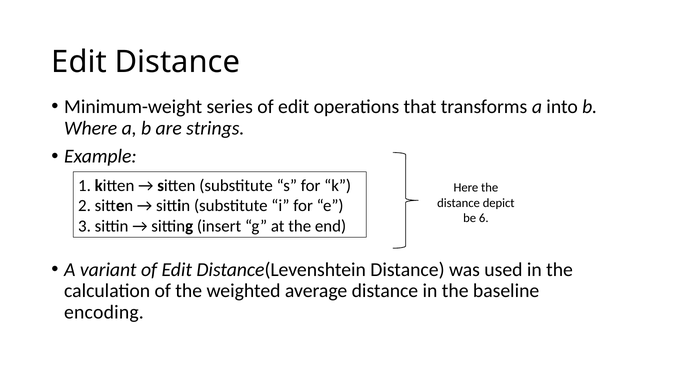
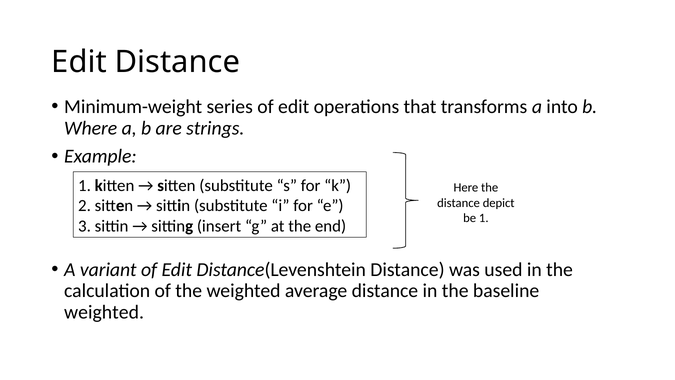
be 6: 6 -> 1
encoding at (104, 312): encoding -> weighted
